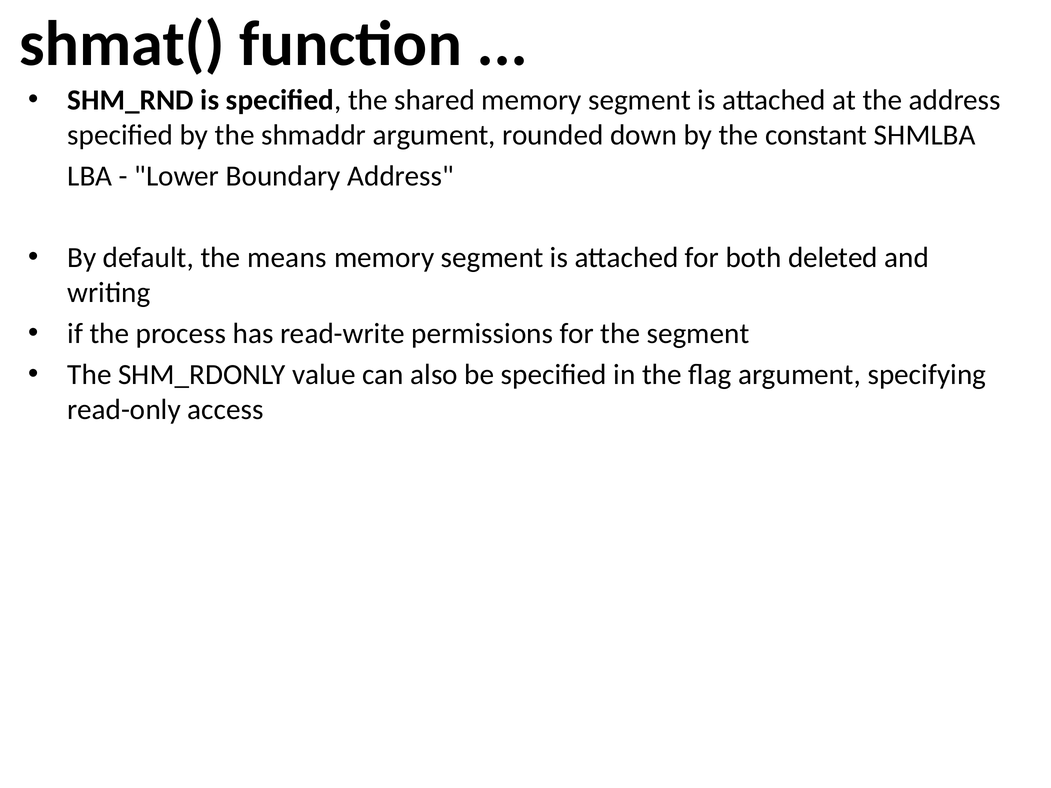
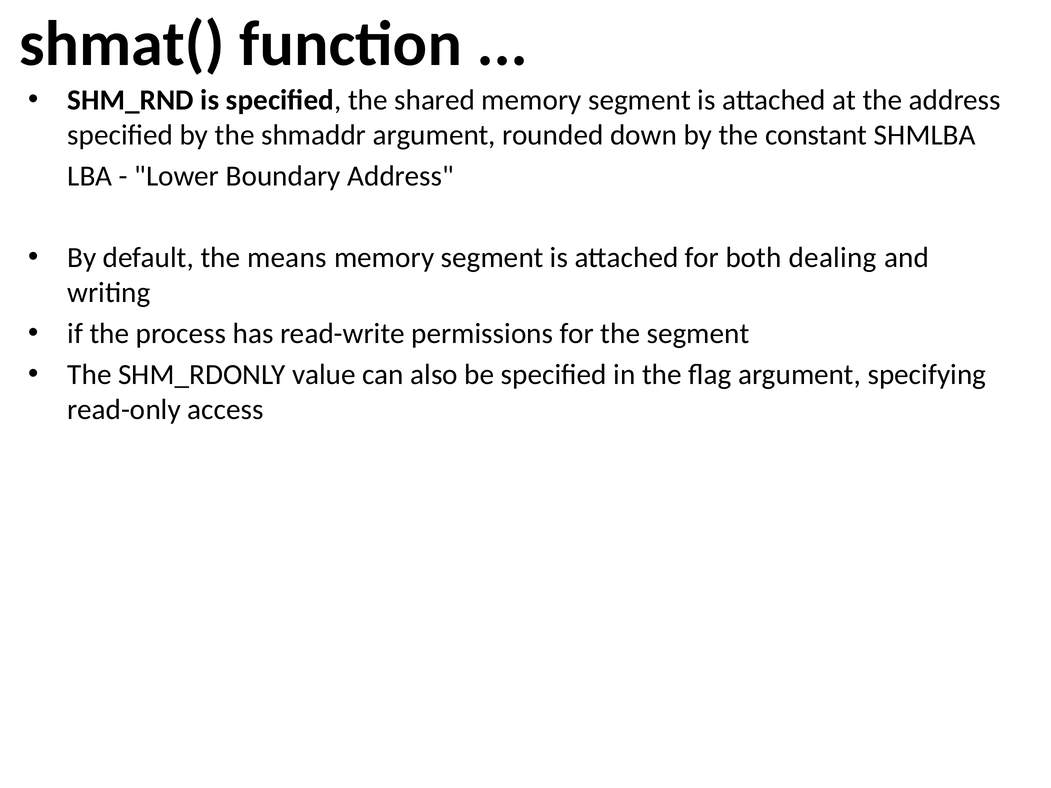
deleted: deleted -> dealing
